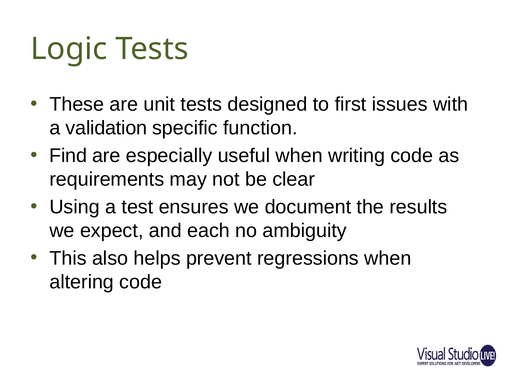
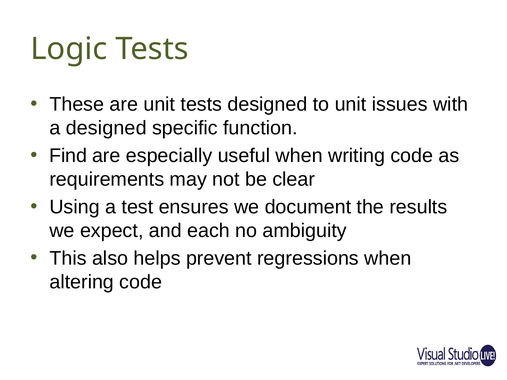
to first: first -> unit
a validation: validation -> designed
